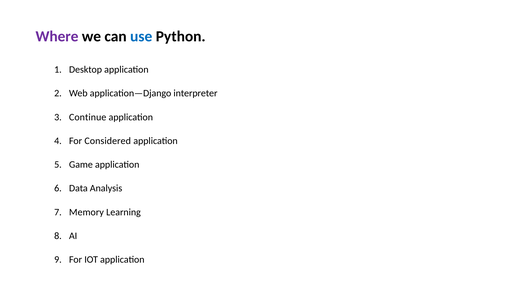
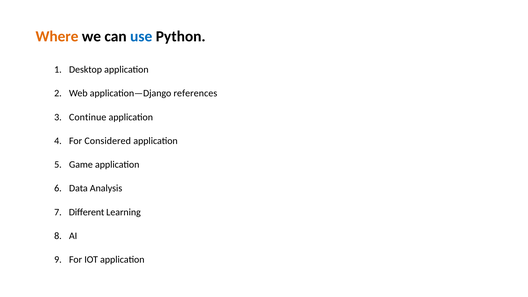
Where colour: purple -> orange
interpreter: interpreter -> references
Memory: Memory -> Different
